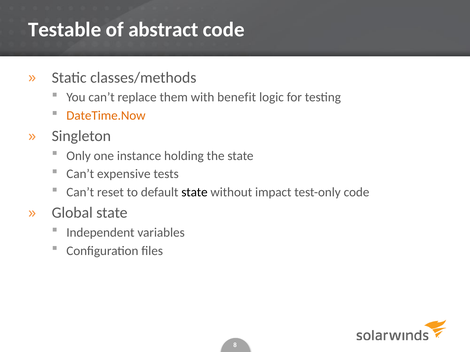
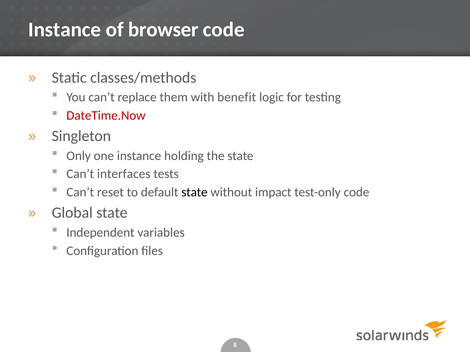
Testable at (65, 30): Testable -> Instance
abstract: abstract -> browser
DateTime.Now colour: orange -> red
expensive: expensive -> interfaces
